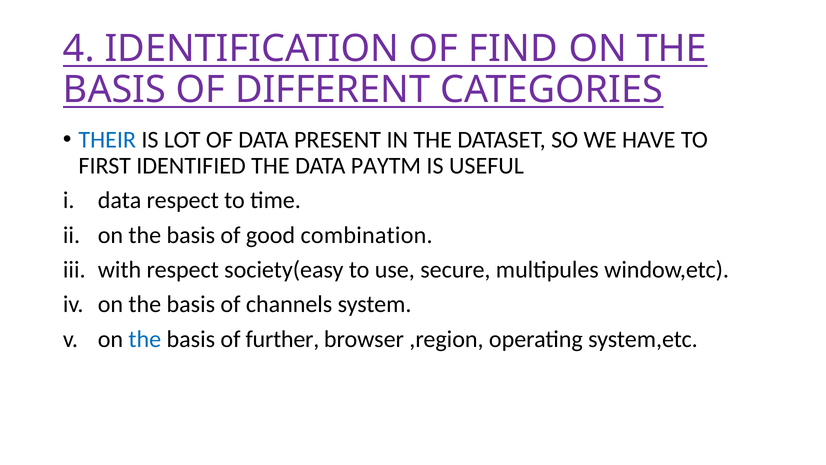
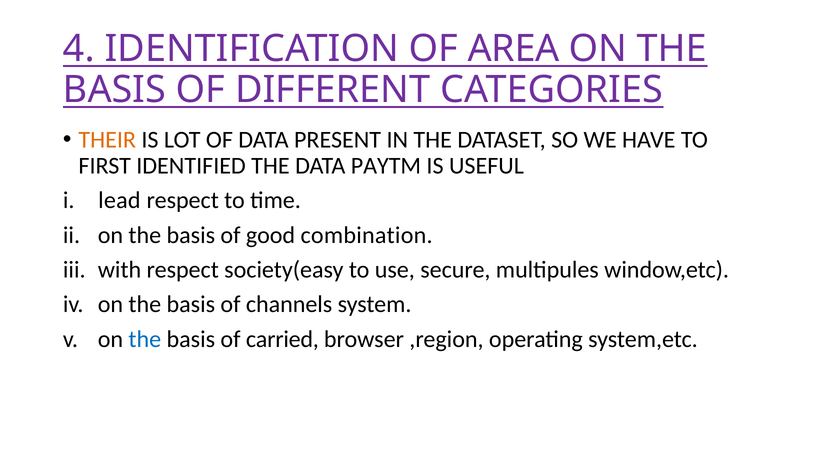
FIND: FIND -> AREA
THEIR colour: blue -> orange
data at (120, 200): data -> lead
further: further -> carried
